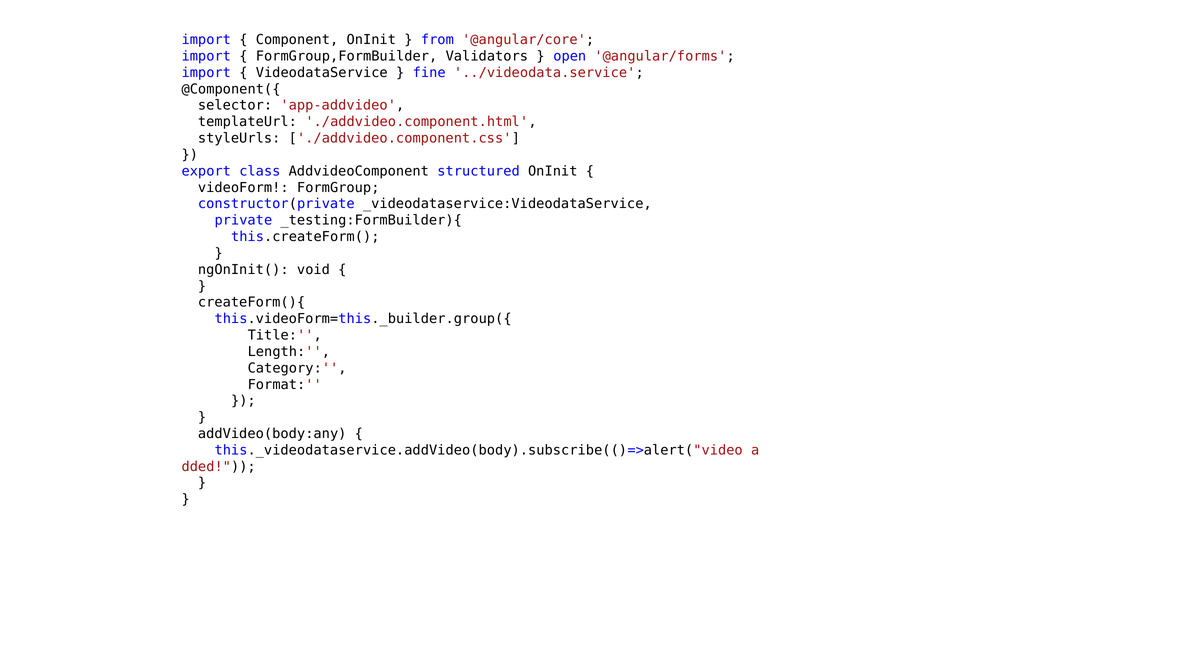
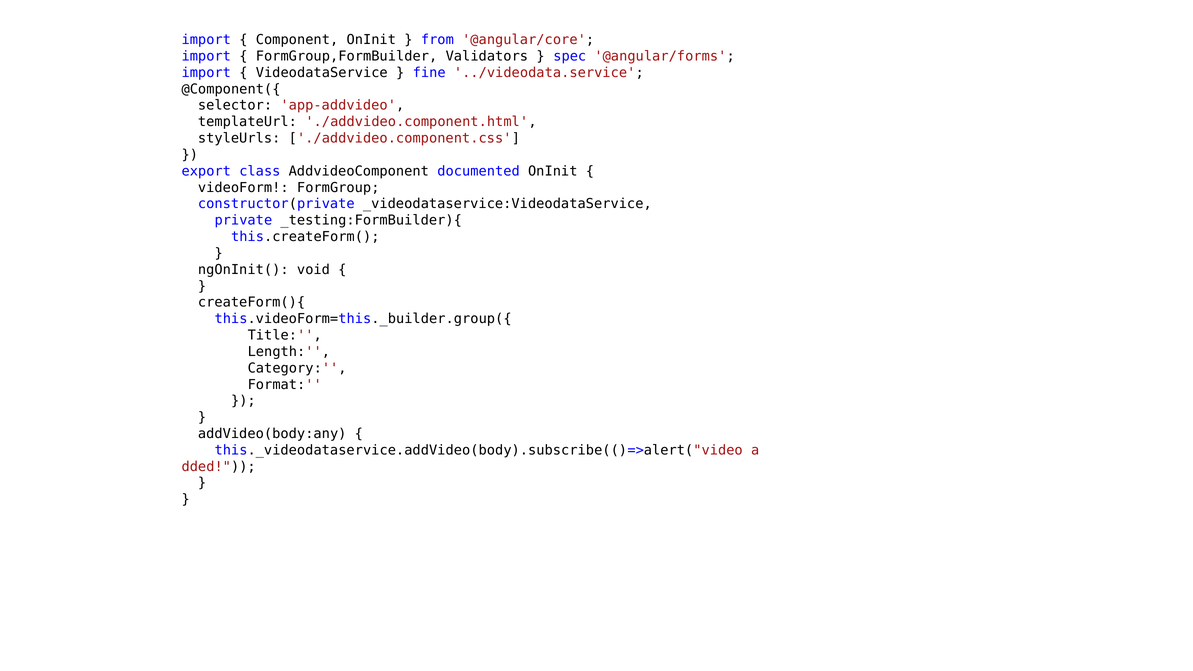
open: open -> spec
structured: structured -> documented
